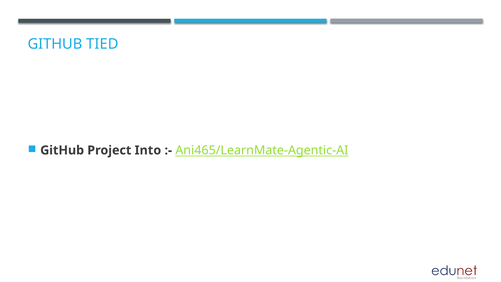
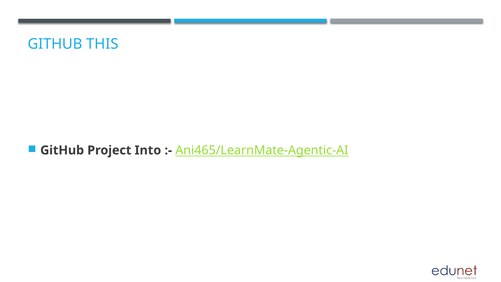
TIED: TIED -> THIS
